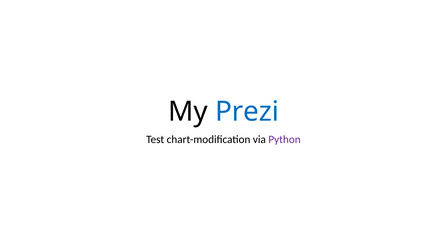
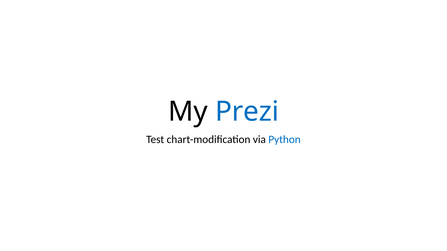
Python colour: purple -> blue
